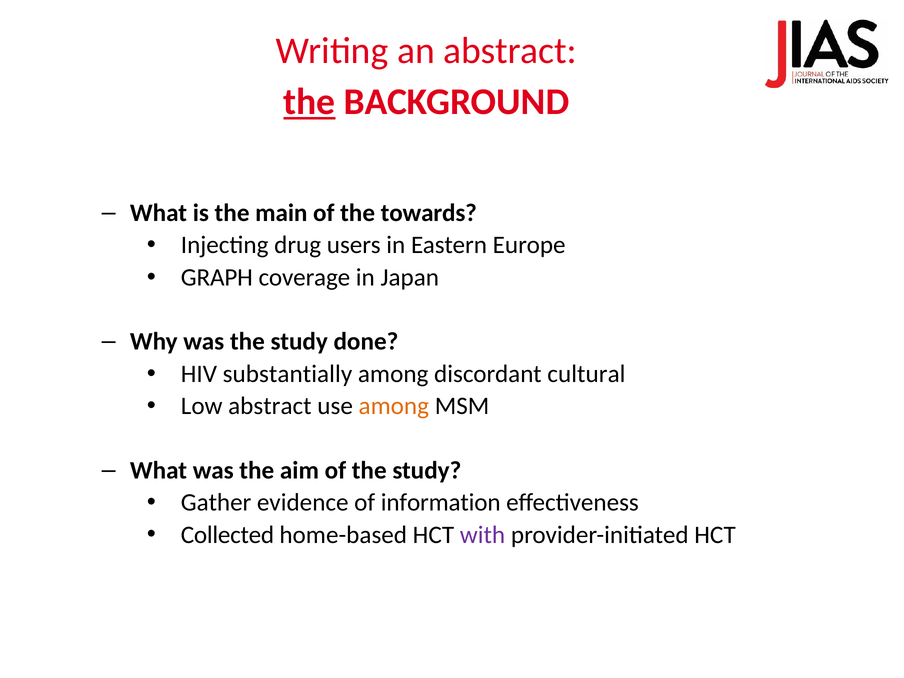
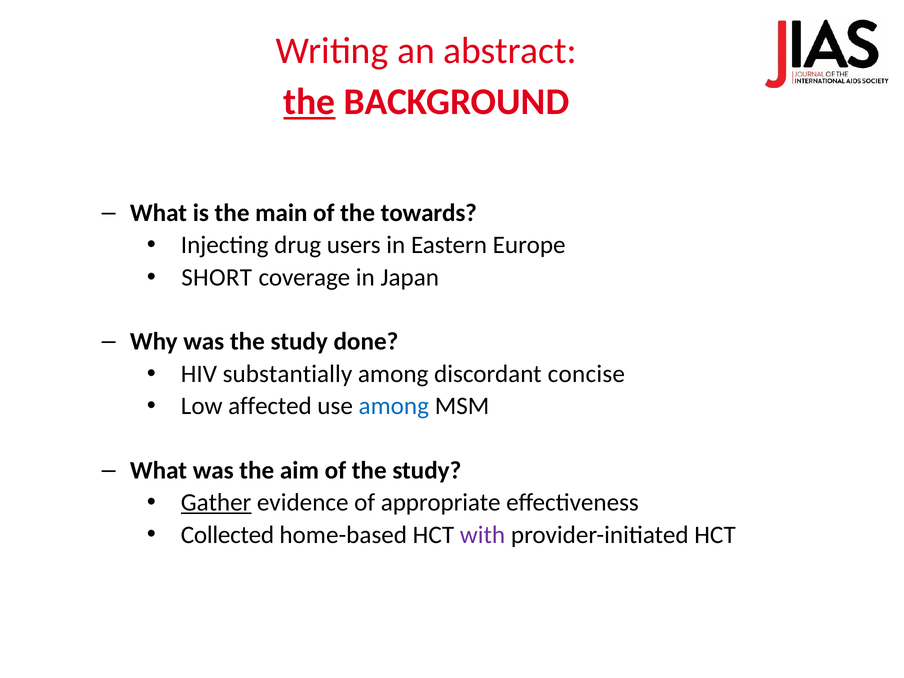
GRAPH: GRAPH -> SHORT
cultural: cultural -> concise
Low abstract: abstract -> affected
among at (394, 406) colour: orange -> blue
Gather underline: none -> present
information: information -> appropriate
